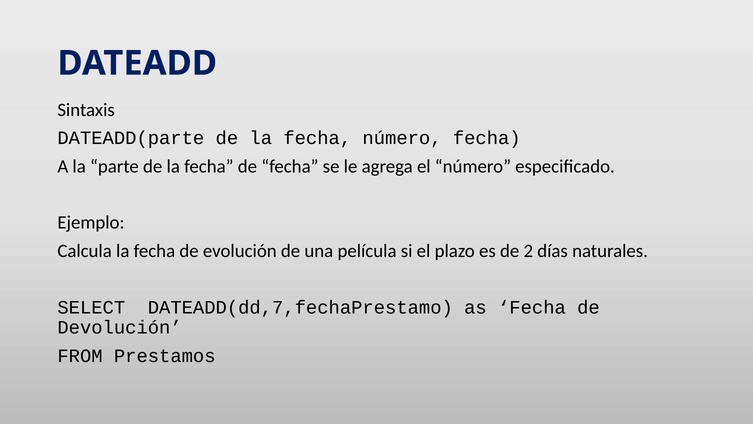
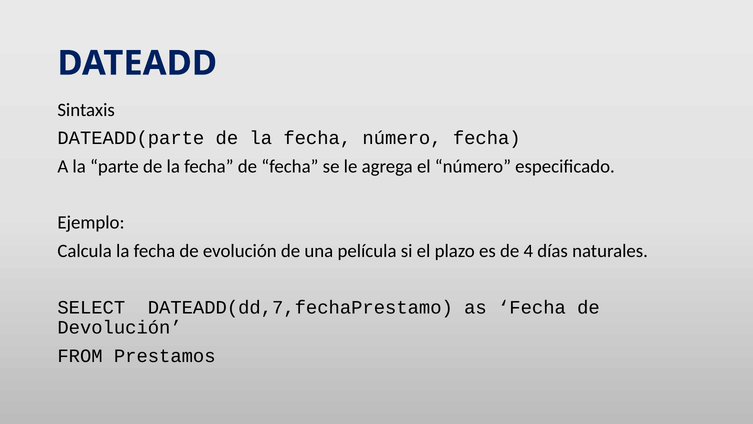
2: 2 -> 4
